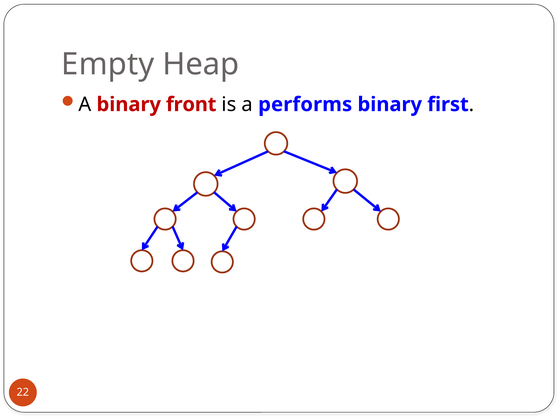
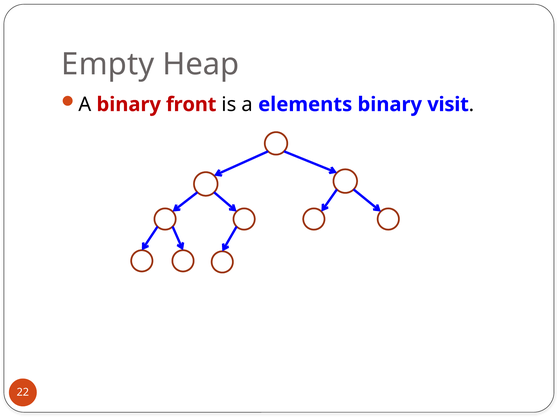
performs: performs -> elements
first: first -> visit
